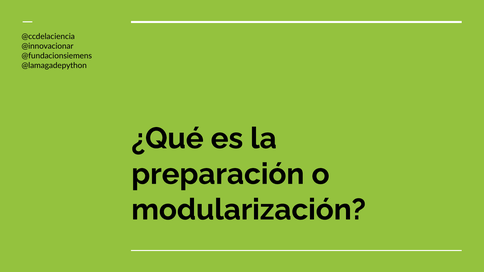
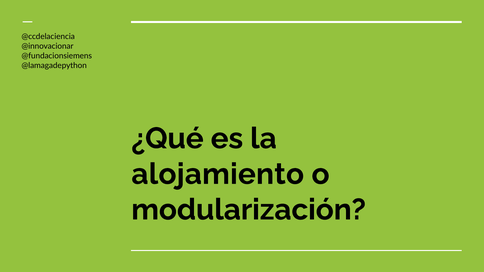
preparación: preparación -> alojamiento
